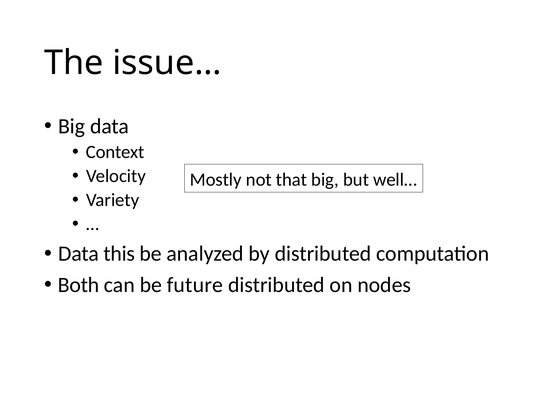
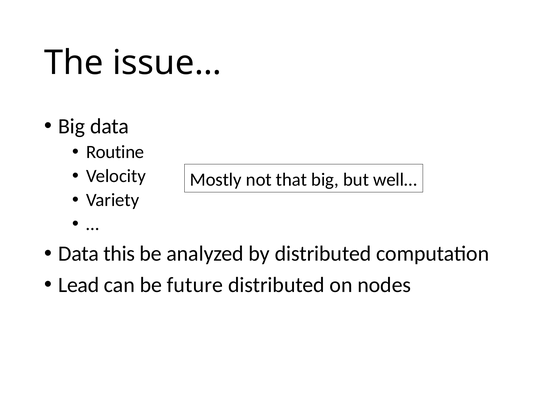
Context: Context -> Routine
Both: Both -> Lead
